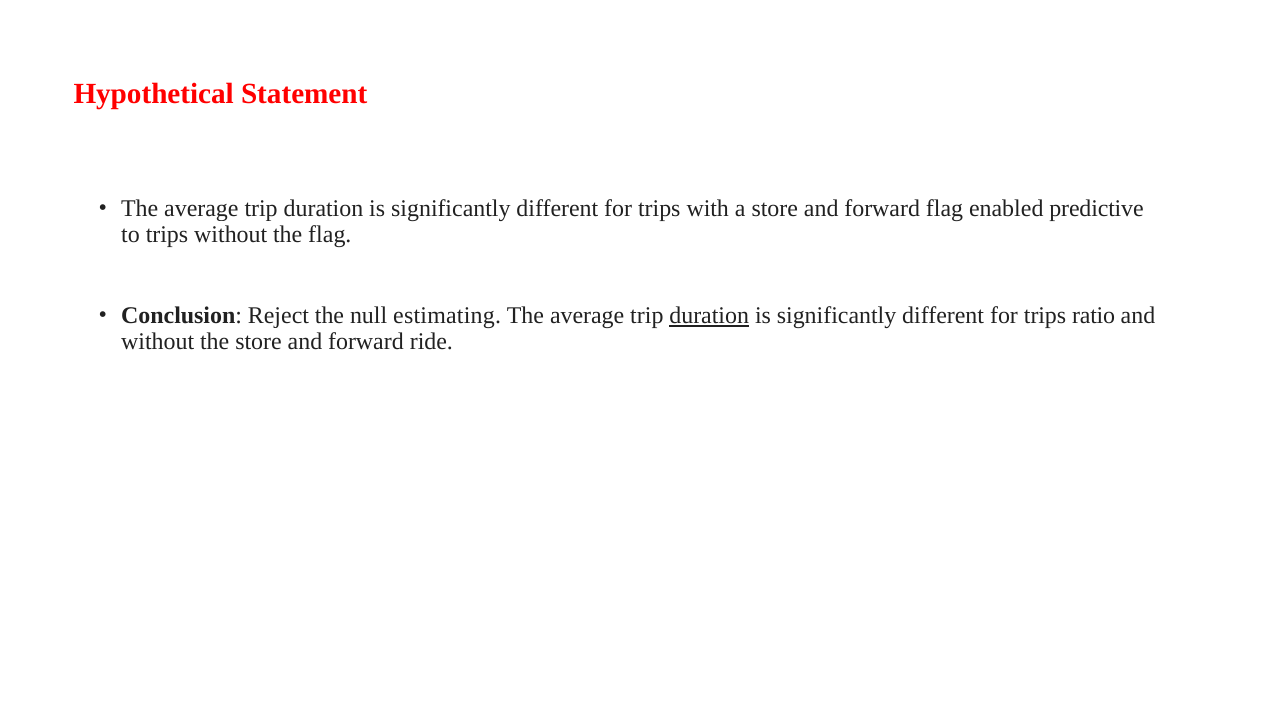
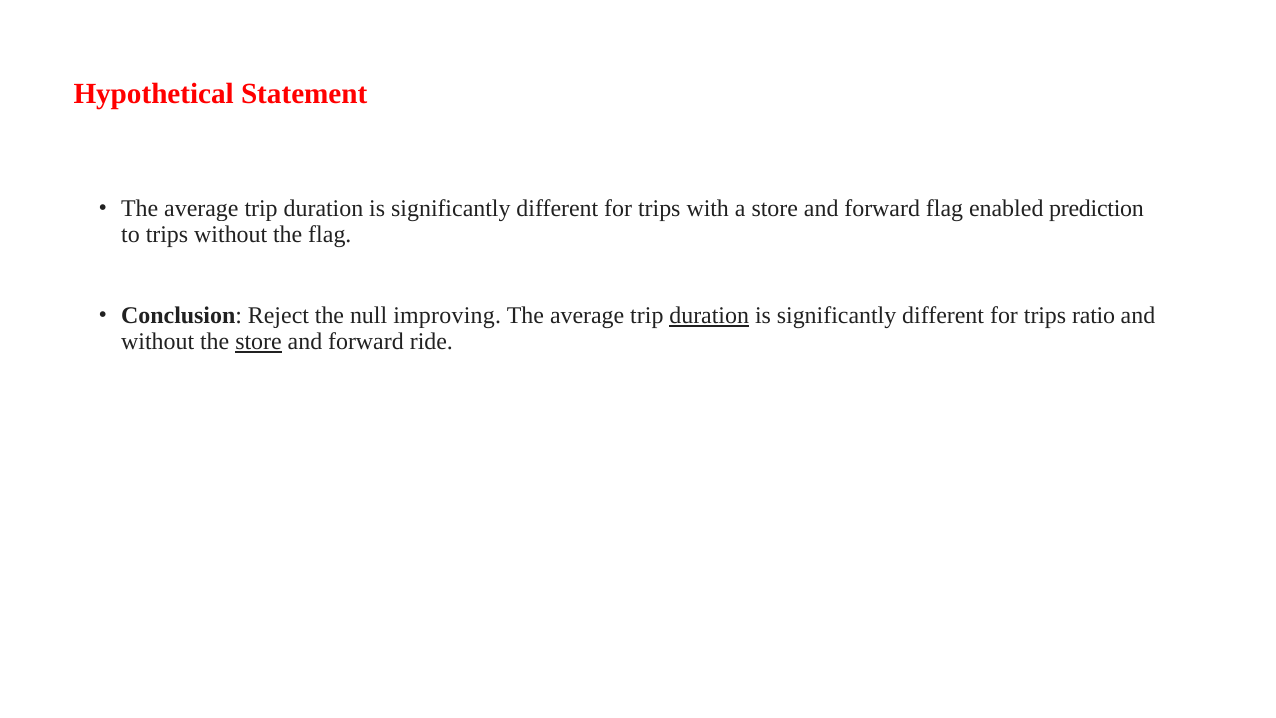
predictive: predictive -> prediction
estimating: estimating -> improving
store at (258, 342) underline: none -> present
